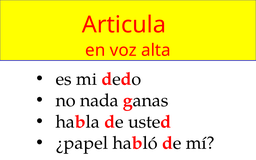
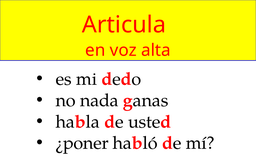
¿papel: ¿papel -> ¿poner
